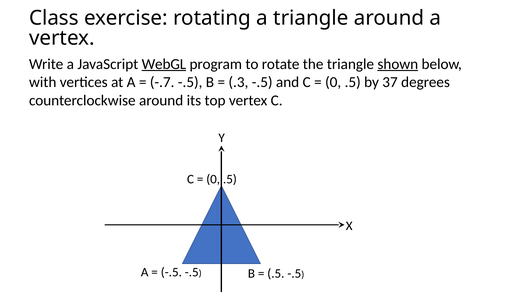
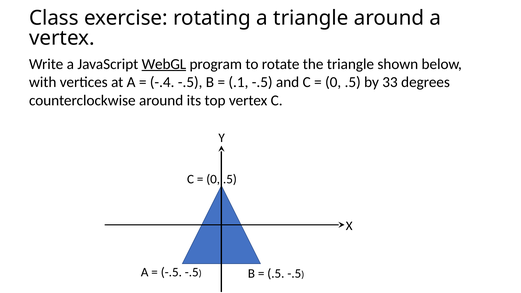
shown underline: present -> none
-.7: -.7 -> -.4
.3: .3 -> .1
37: 37 -> 33
